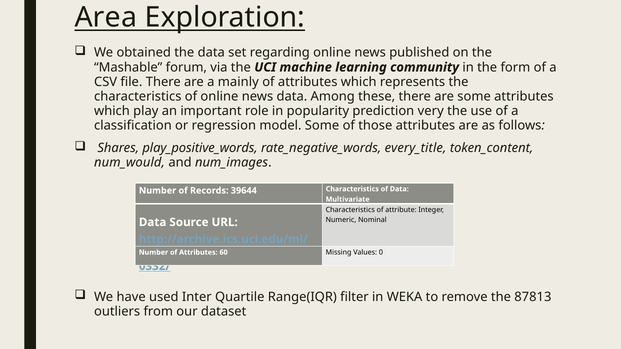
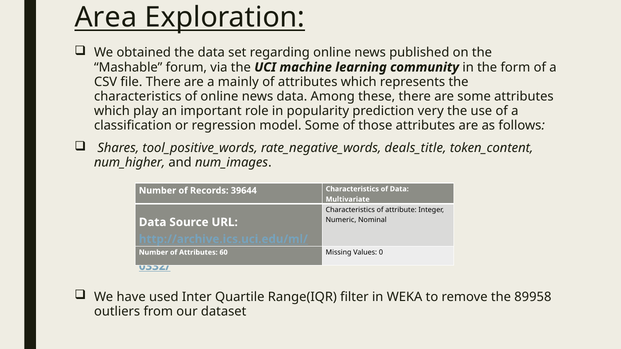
play_positive_words: play_positive_words -> tool_positive_words
every_title: every_title -> deals_title
num_would: num_would -> num_higher
87813: 87813 -> 89958
